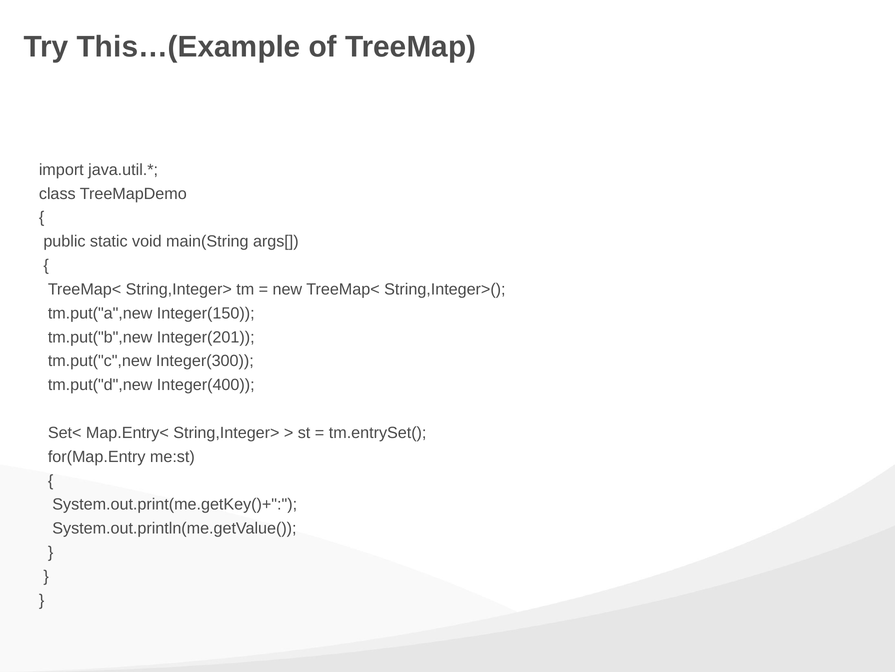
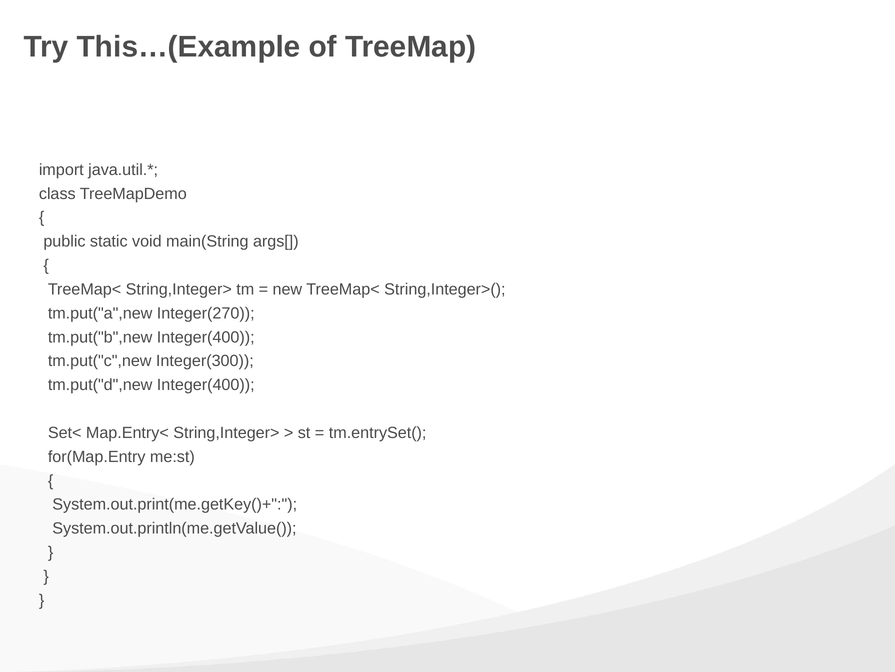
Integer(150: Integer(150 -> Integer(270
tm.put("b",new Integer(201: Integer(201 -> Integer(400
